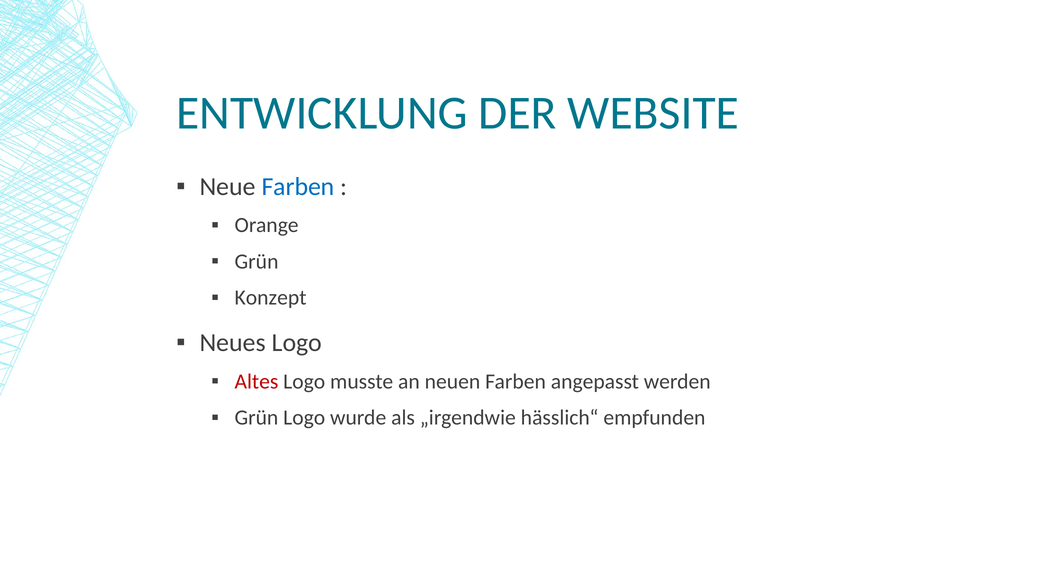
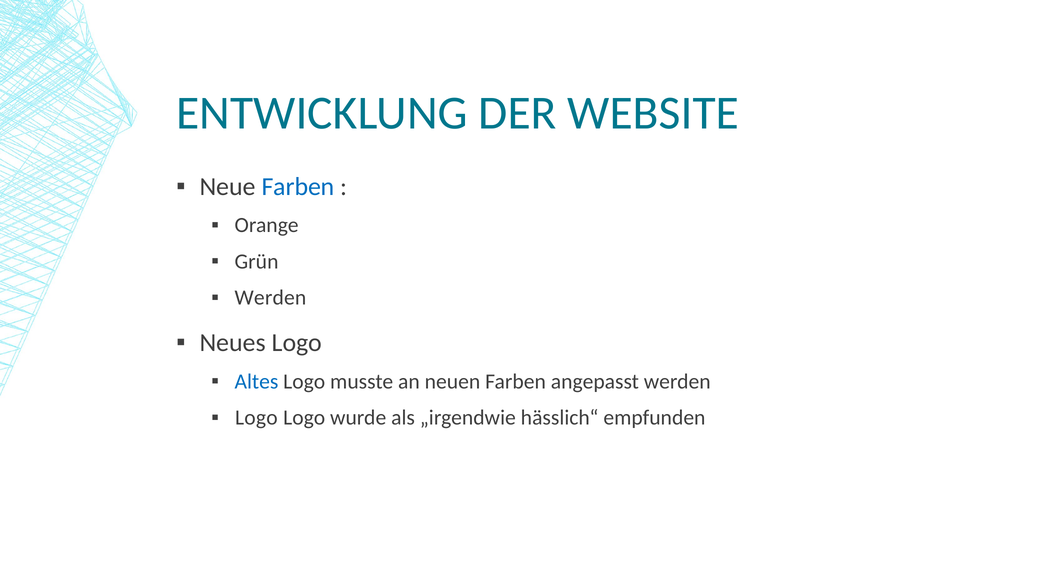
Konzept at (271, 298): Konzept -> Werden
Altes colour: red -> blue
Grün at (256, 418): Grün -> Logo
